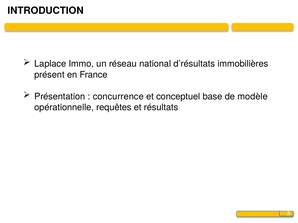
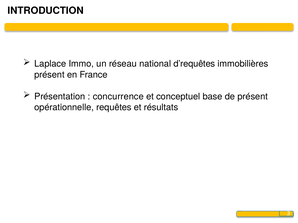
d’résultats: d’résultats -> d’requêtes
de modèle: modèle -> présent
